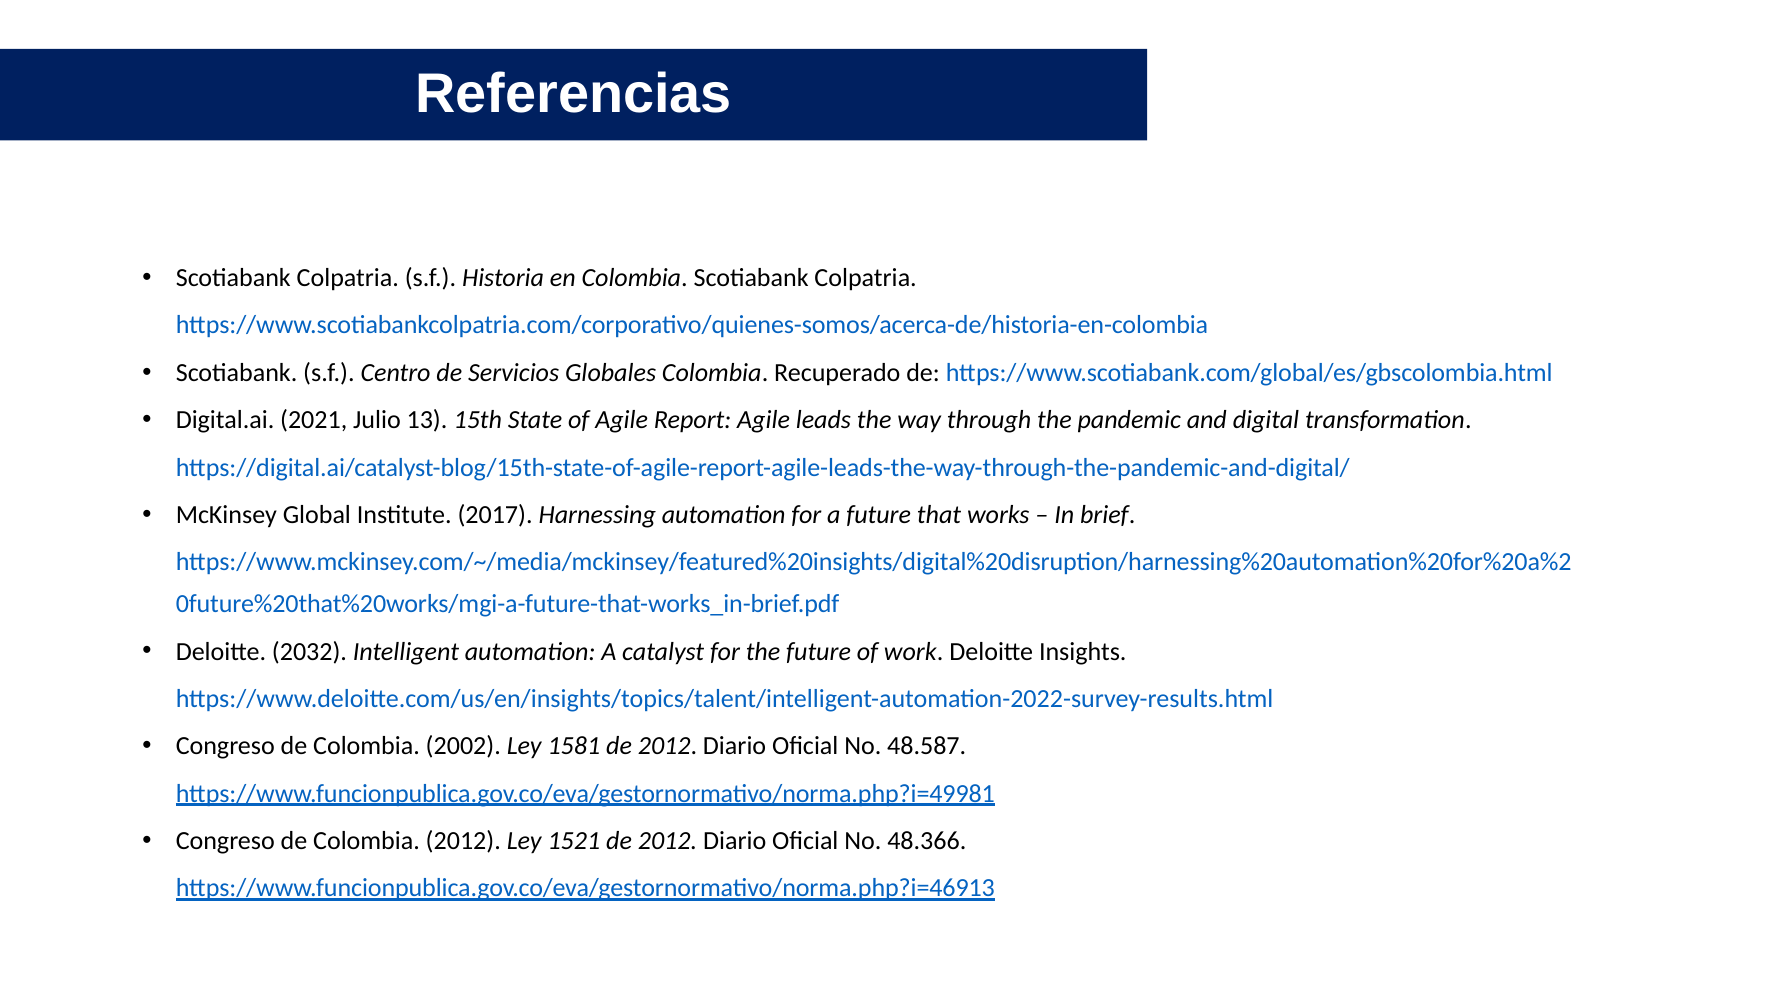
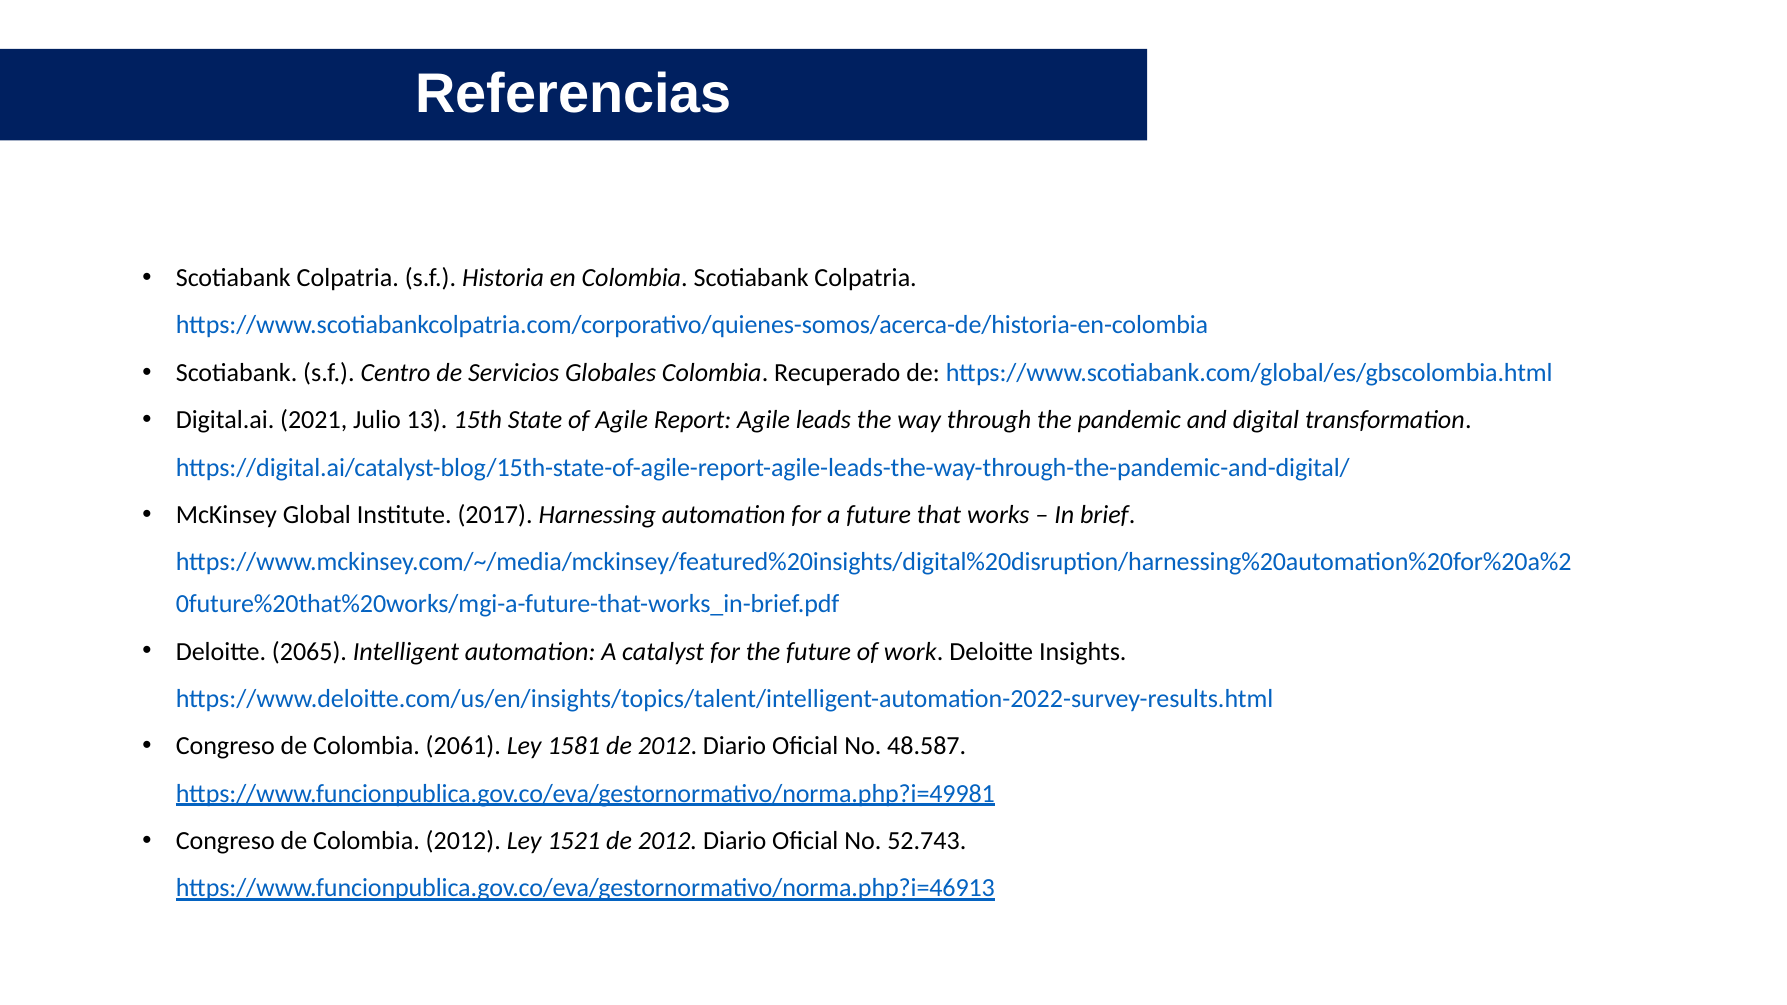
2032: 2032 -> 2065
2002: 2002 -> 2061
48.366: 48.366 -> 52.743
